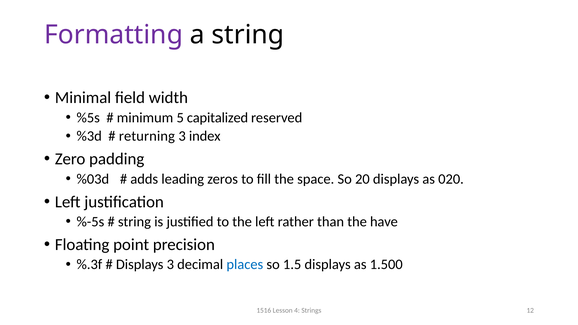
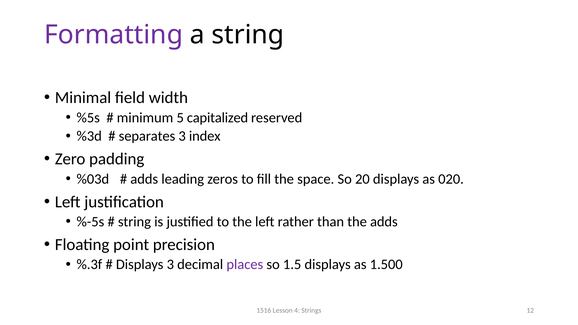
returning: returning -> separates
the have: have -> adds
places colour: blue -> purple
